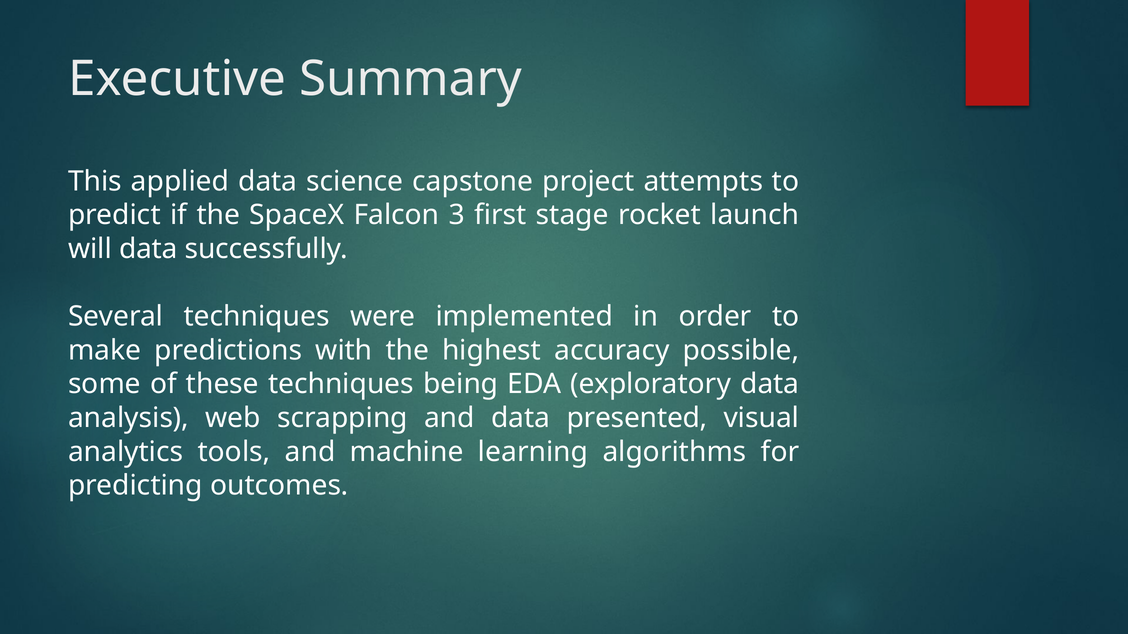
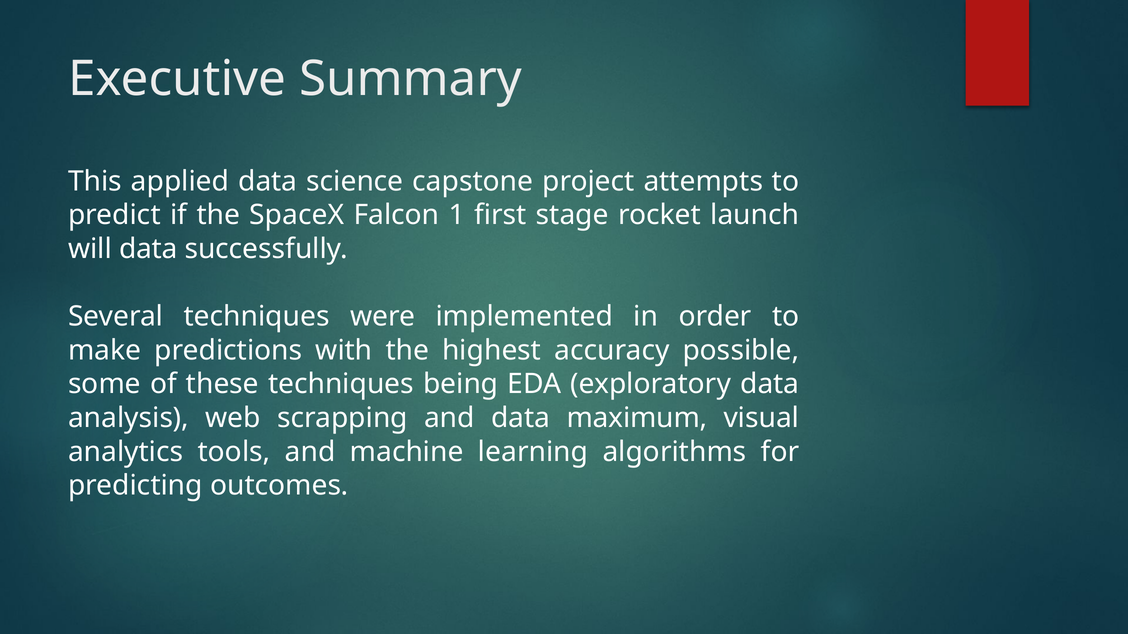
3: 3 -> 1
presented: presented -> maximum
